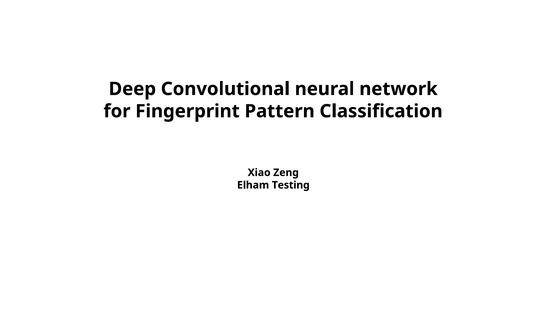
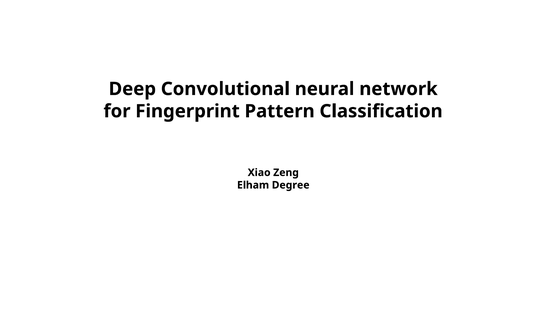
Testing: Testing -> Degree
